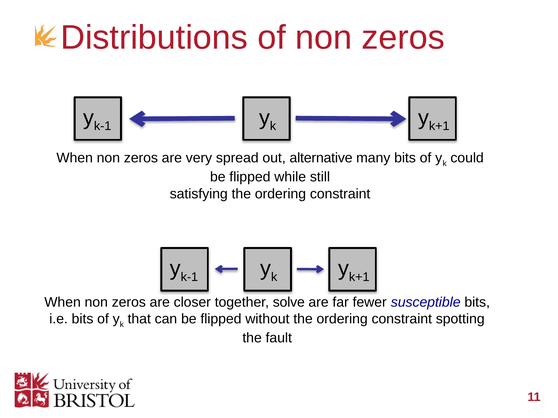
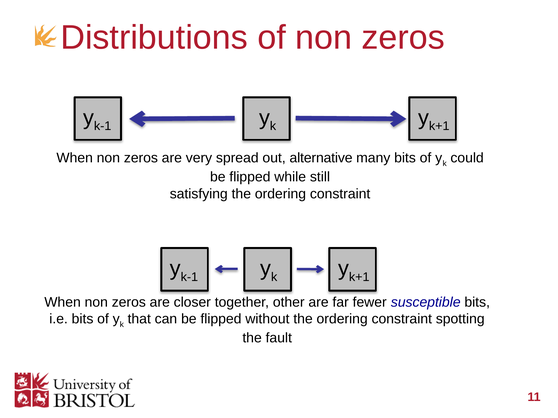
solve: solve -> other
